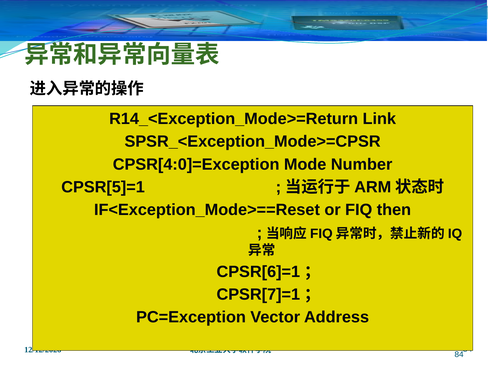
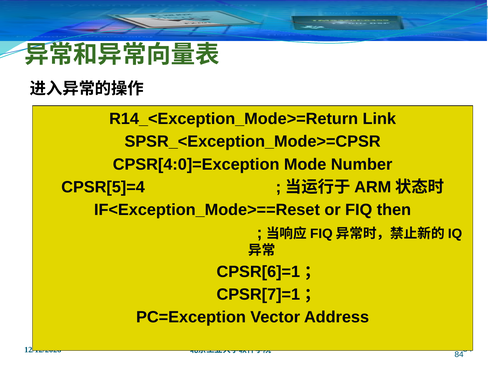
CPSR[5]=1: CPSR[5]=1 -> CPSR[5]=4
